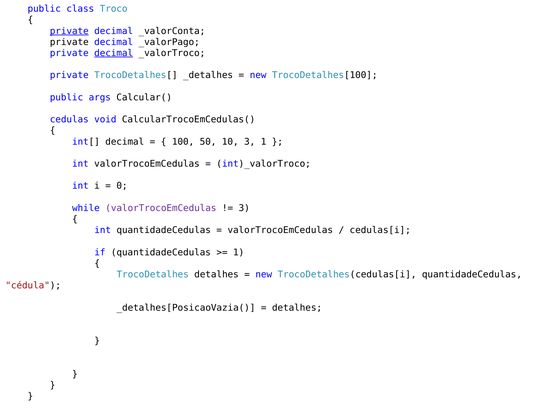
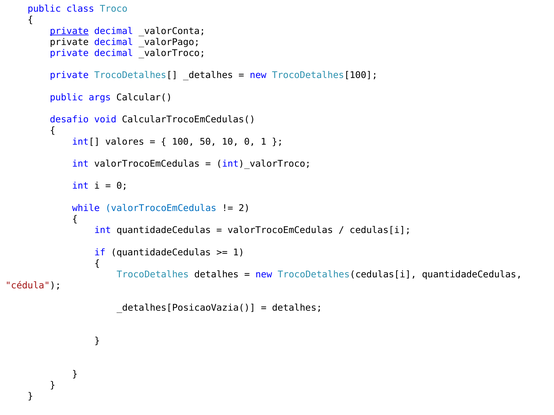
decimal at (114, 53) underline: present -> none
cedulas: cedulas -> desafio
int[ decimal: decimal -> valores
10 3: 3 -> 0
valorTrocoEmCedulas at (161, 208) colour: purple -> blue
3 at (244, 208): 3 -> 2
